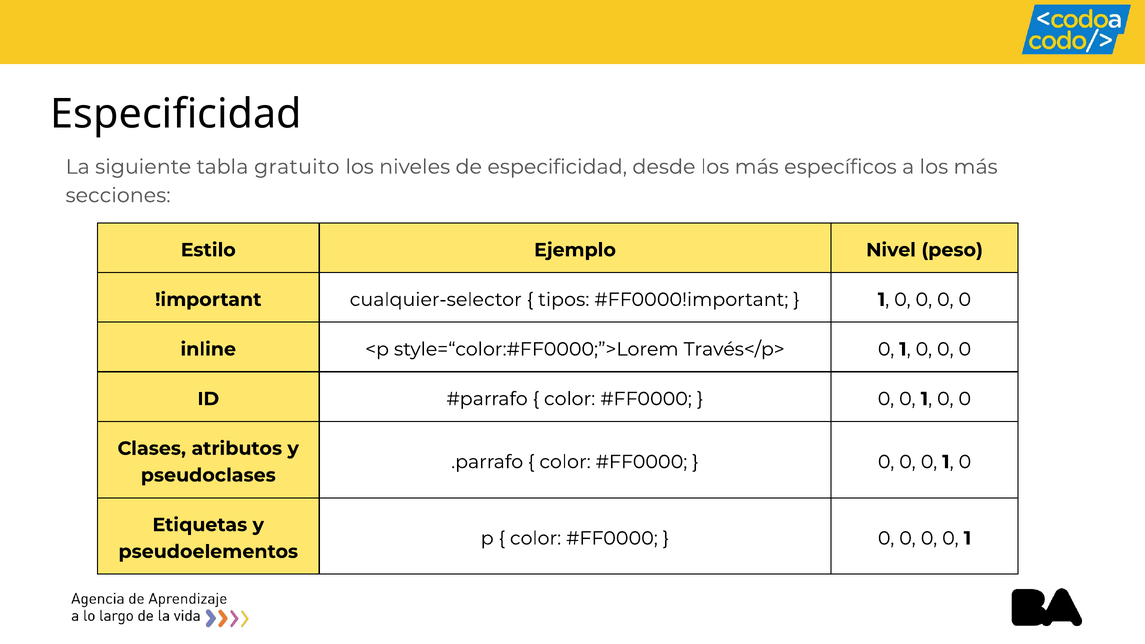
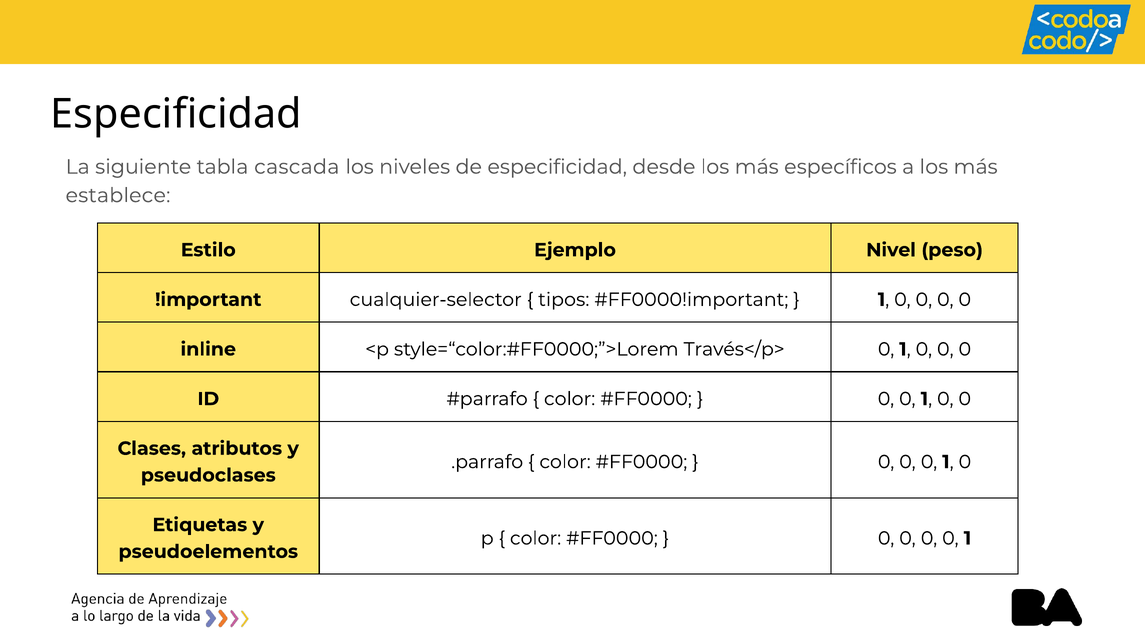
gratuito: gratuito -> cascada
secciones: secciones -> establece
